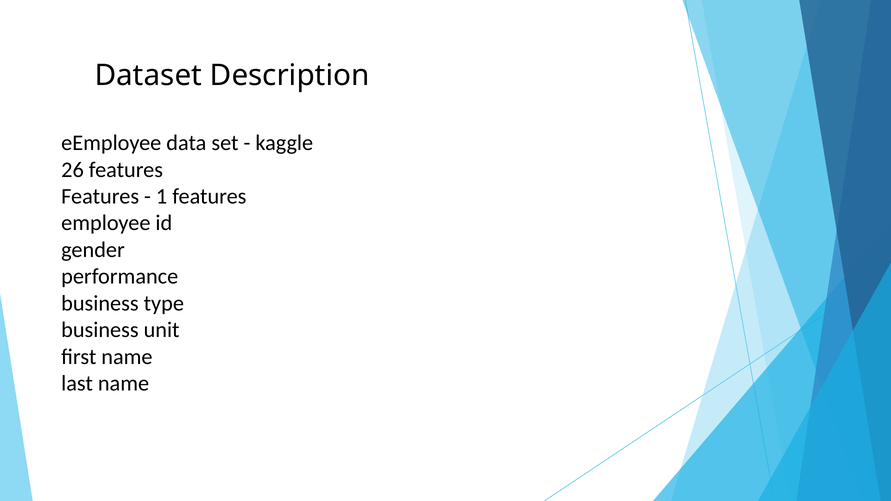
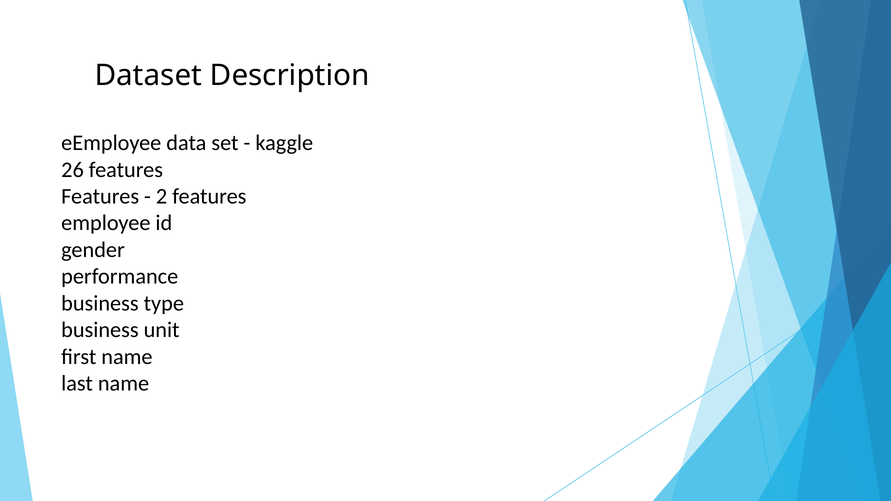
1: 1 -> 2
